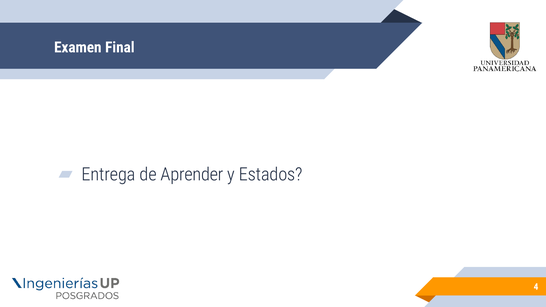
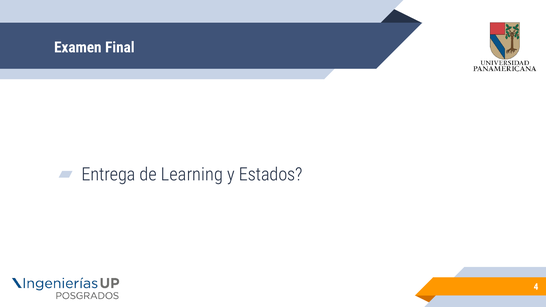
Aprender: Aprender -> Learning
